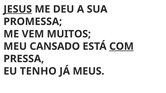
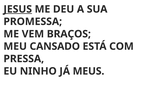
MUITOS: MUITOS -> BRAÇOS
COM underline: present -> none
TENHO: TENHO -> NINHO
